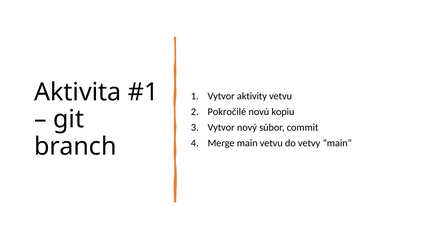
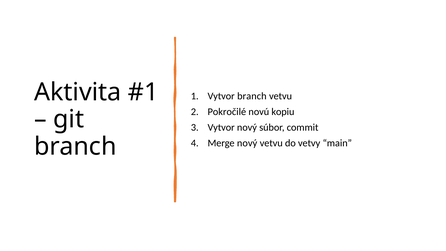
Vytvor aktivity: aktivity -> branch
Merge main: main -> nový
